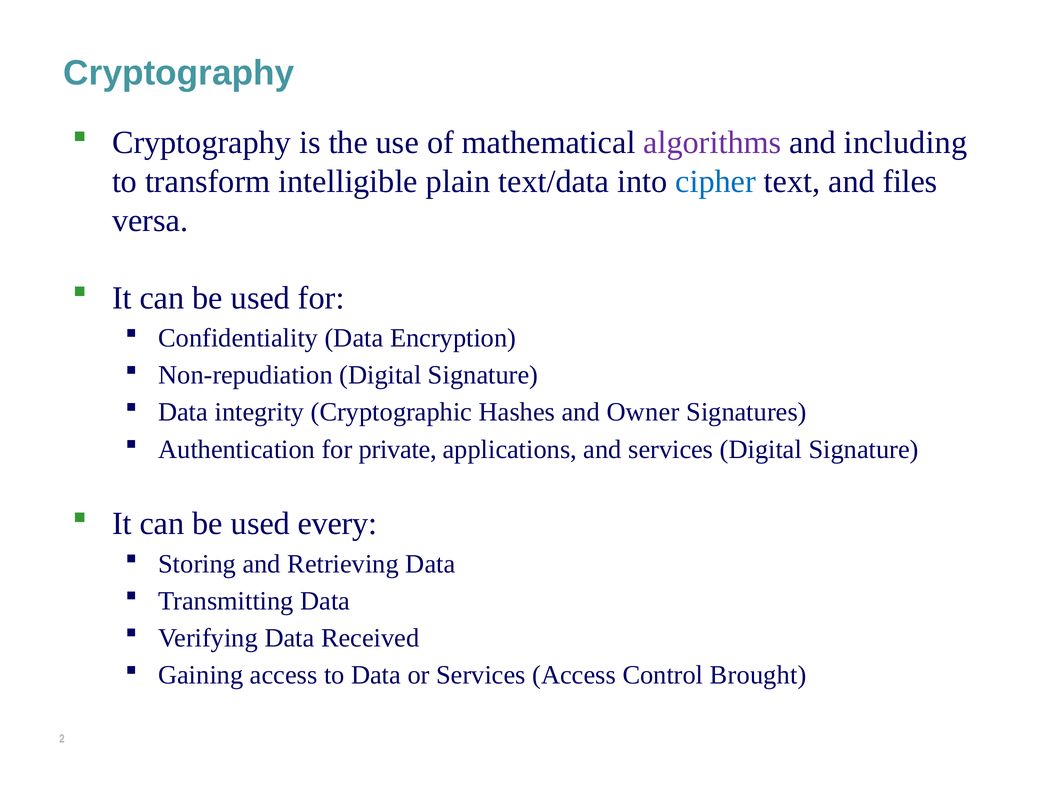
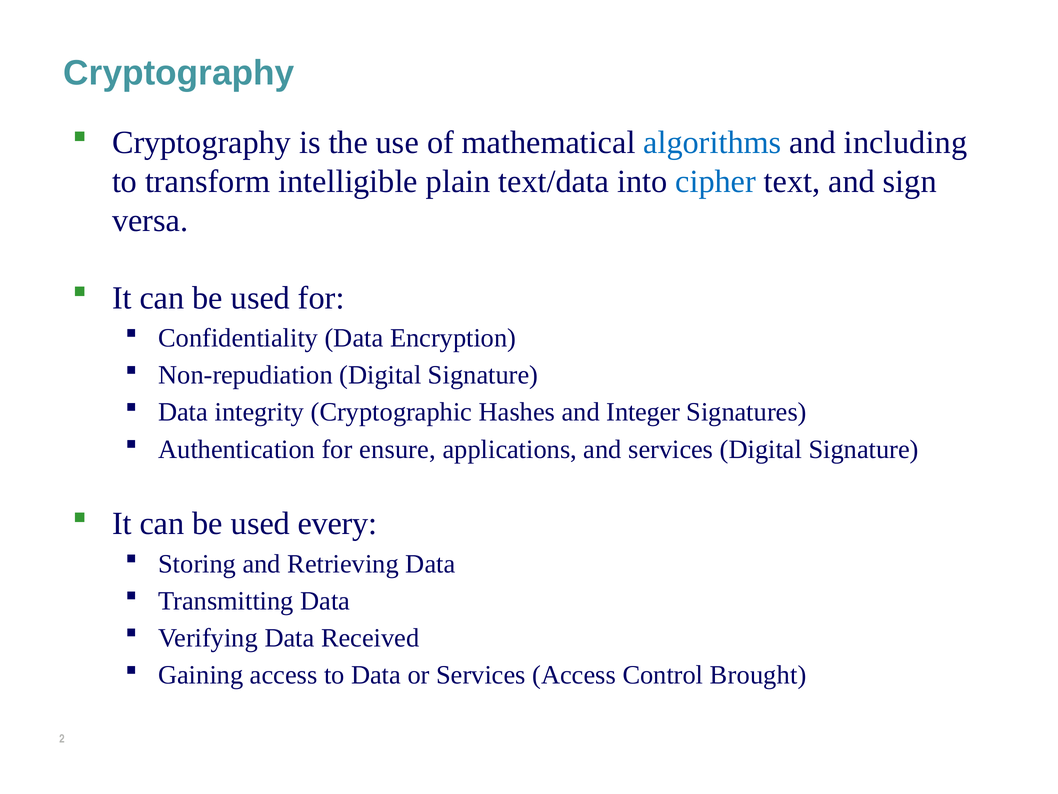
algorithms colour: purple -> blue
files: files -> sign
Owner: Owner -> Integer
private: private -> ensure
